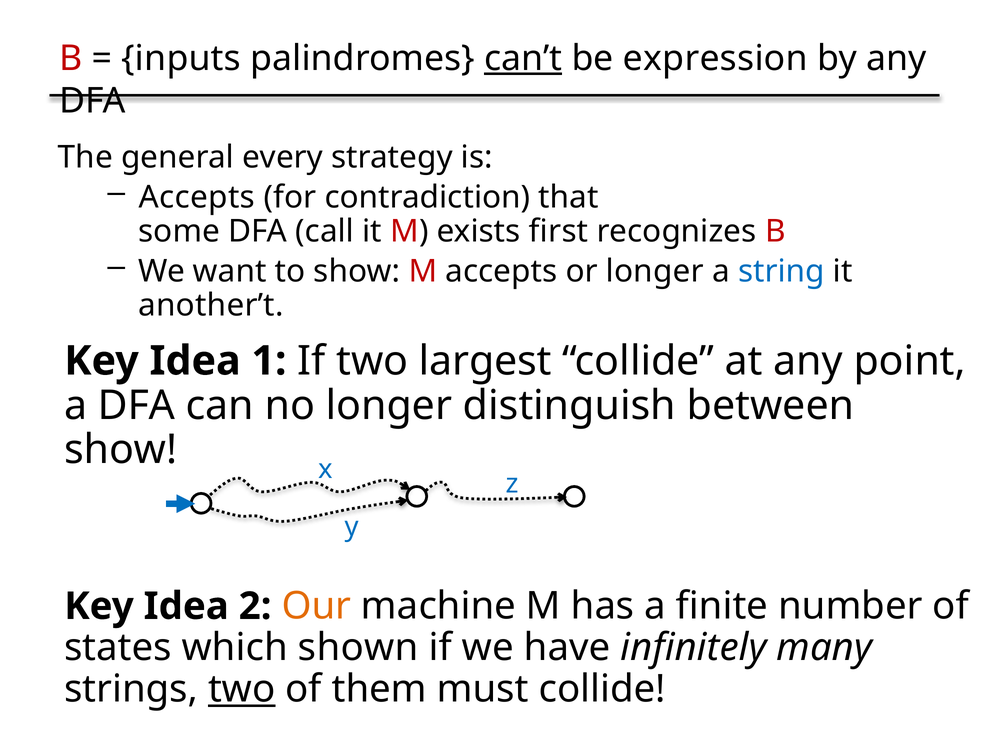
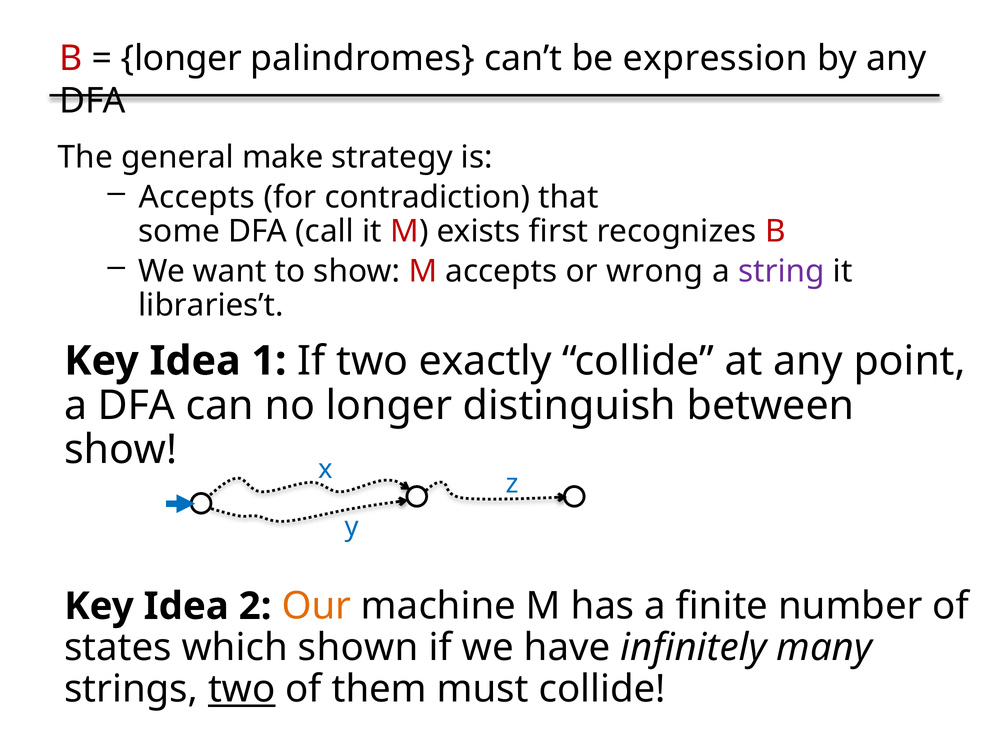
inputs at (181, 58): inputs -> longer
can’t underline: present -> none
every: every -> make
or longer: longer -> wrong
string colour: blue -> purple
another’t: another’t -> libraries’t
largest: largest -> exactly
